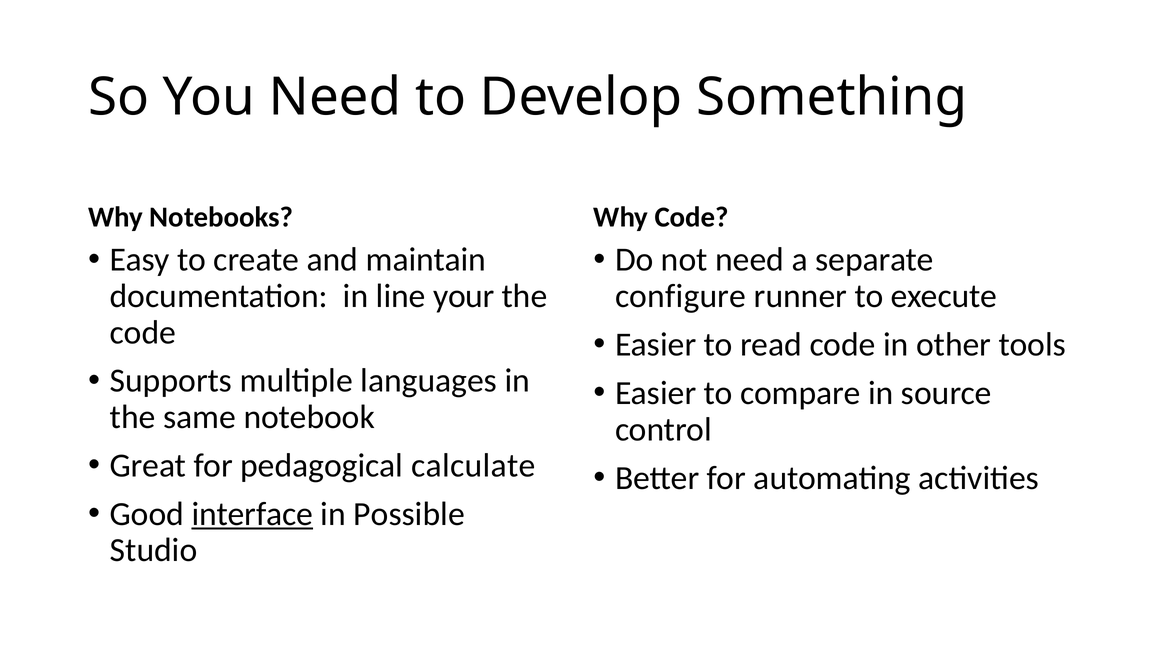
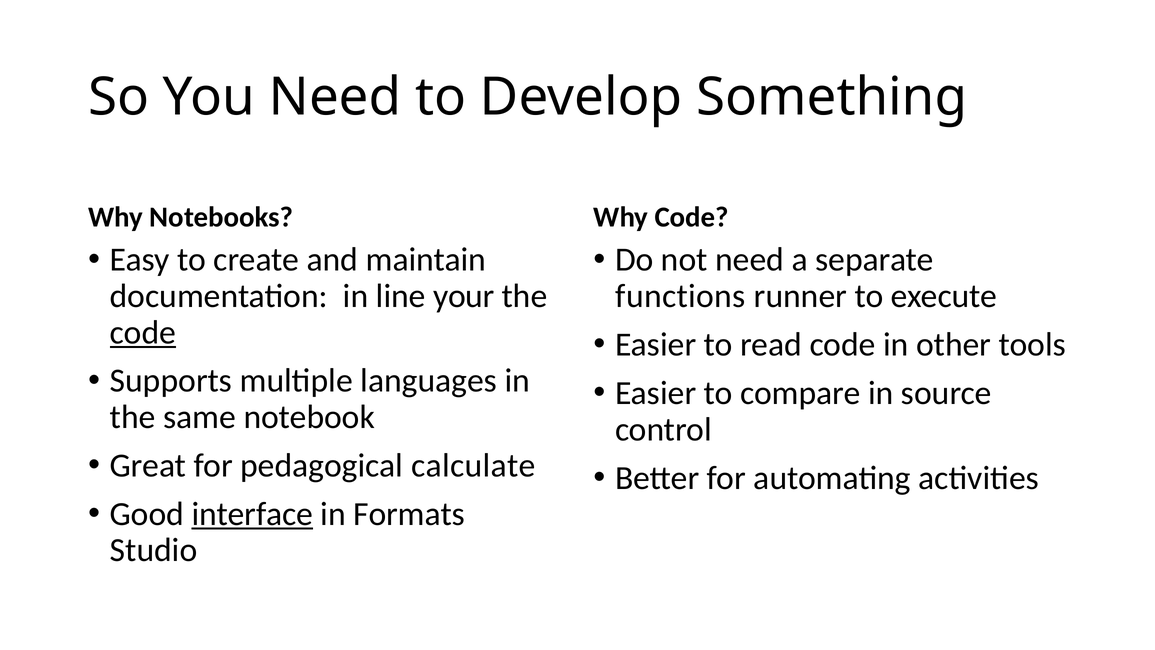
configure: configure -> functions
code at (143, 332) underline: none -> present
Possible: Possible -> Formats
